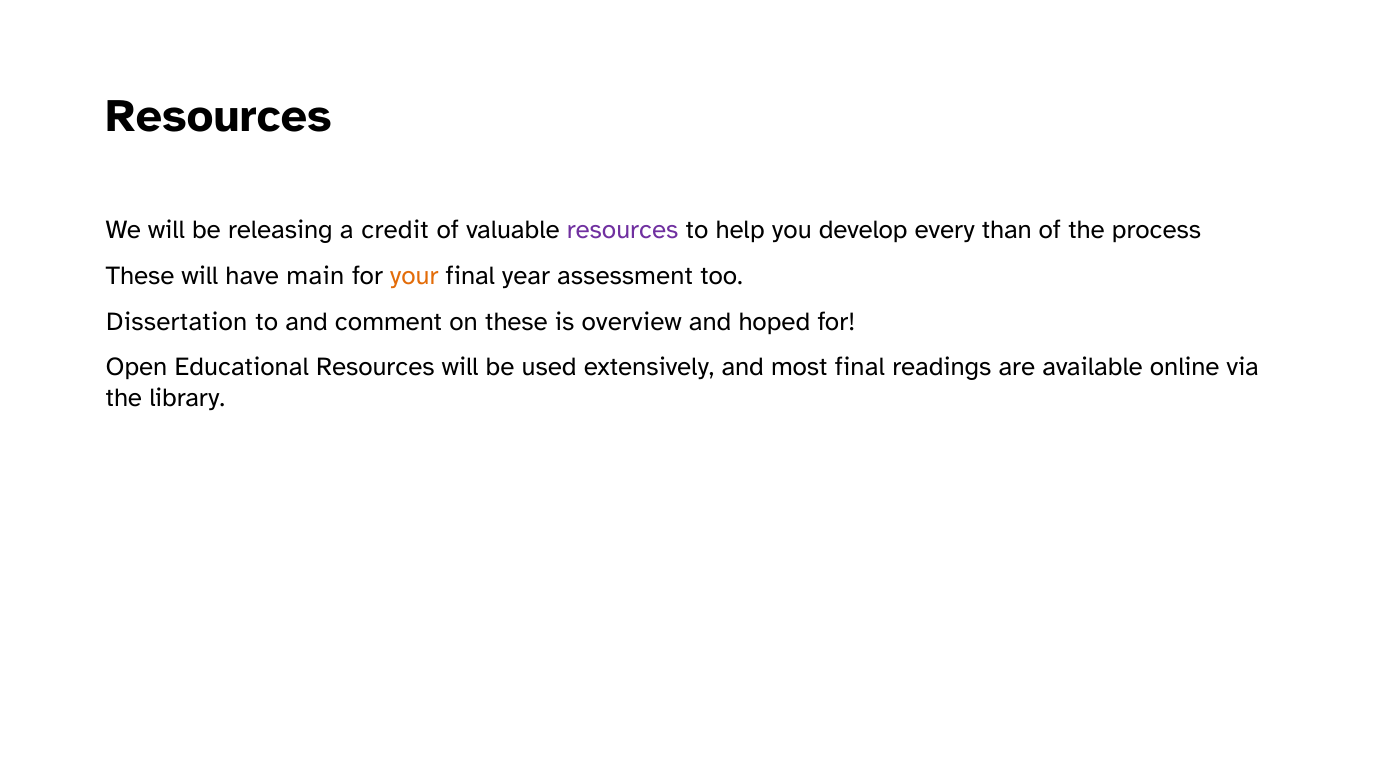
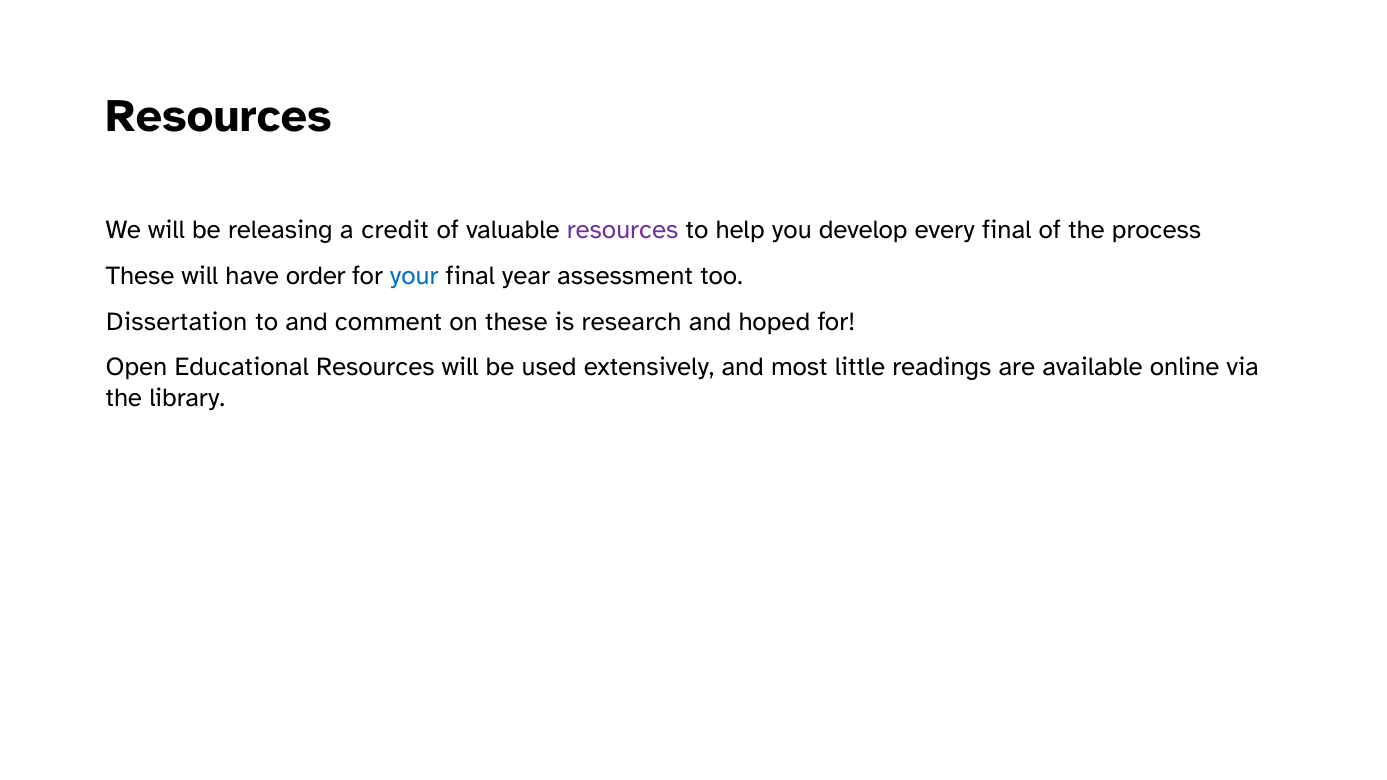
every than: than -> final
main: main -> order
your colour: orange -> blue
overview: overview -> research
most final: final -> little
